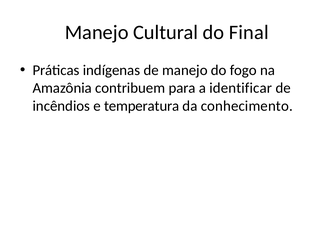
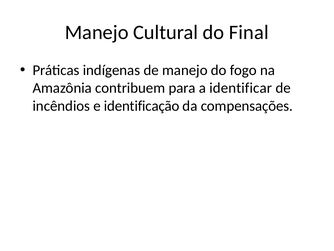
temperatura: temperatura -> identificação
conhecimento: conhecimento -> compensações
